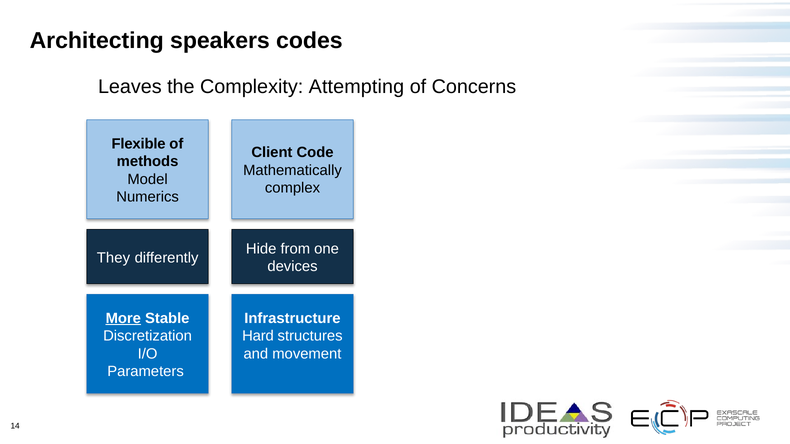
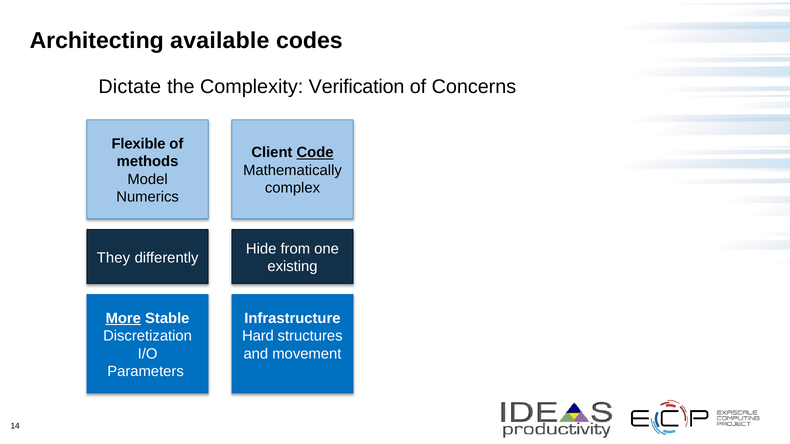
speakers: speakers -> available
Leaves: Leaves -> Dictate
Attempting: Attempting -> Verification
Code underline: none -> present
devices: devices -> existing
